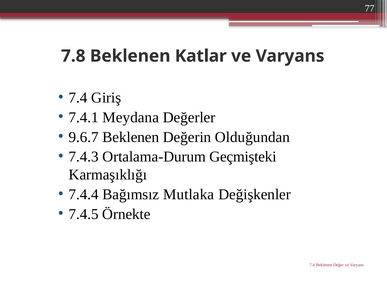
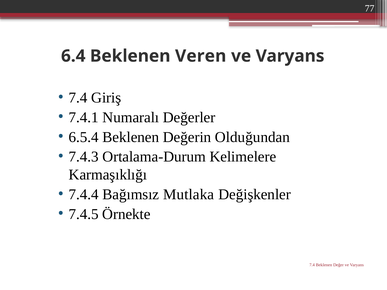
7.8: 7.8 -> 6.4
Katlar: Katlar -> Veren
Meydana: Meydana -> Numaralı
9.6.7: 9.6.7 -> 6.5.4
Geçmişteki: Geçmişteki -> Kelimelere
